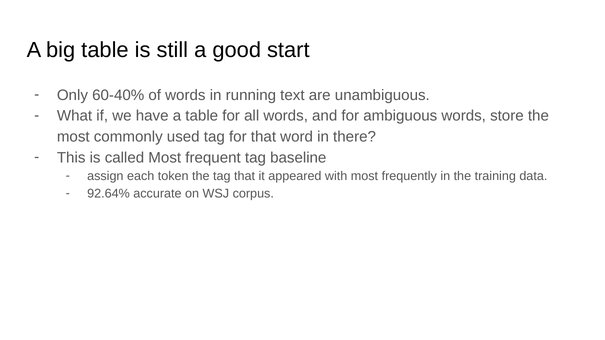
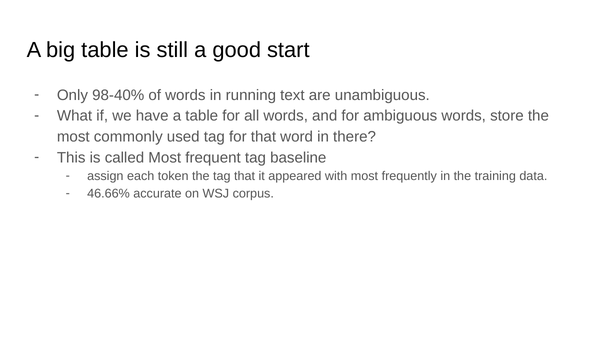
60-40%: 60-40% -> 98-40%
92.64%: 92.64% -> 46.66%
